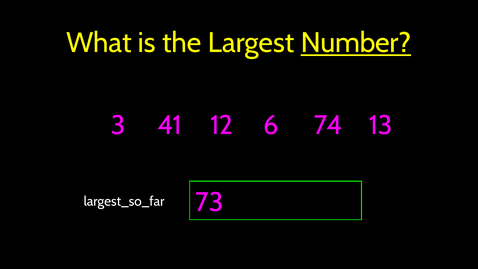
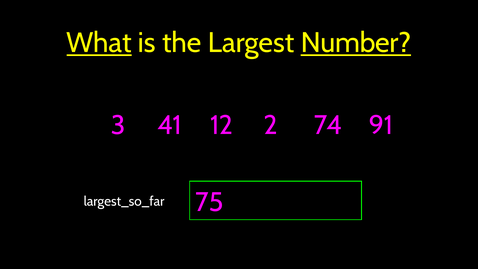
What underline: none -> present
6: 6 -> 2
13: 13 -> 91
73: 73 -> 75
